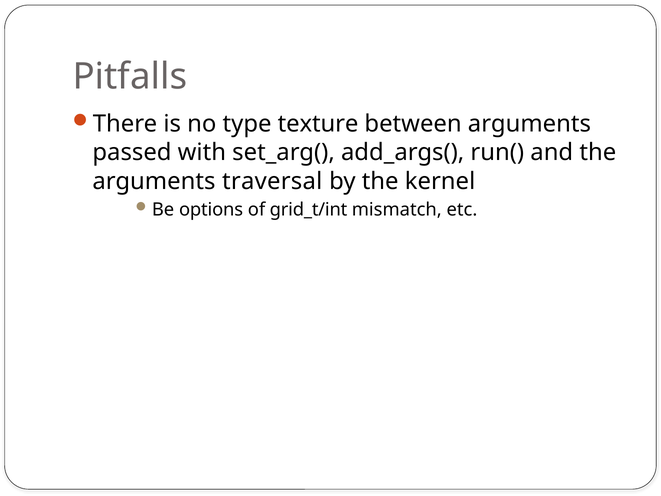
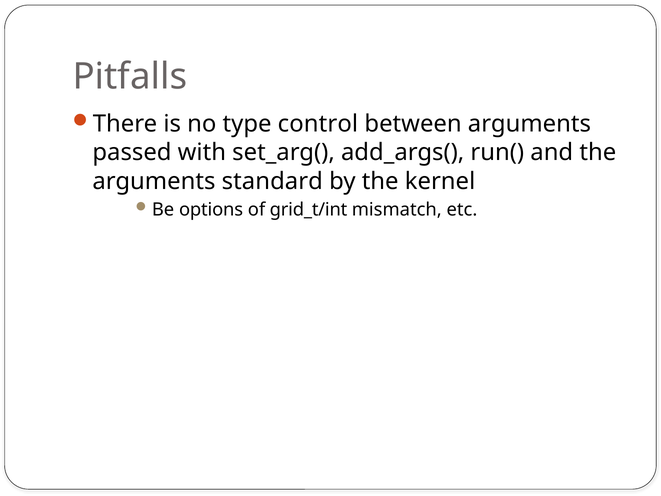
texture: texture -> control
traversal: traversal -> standard
